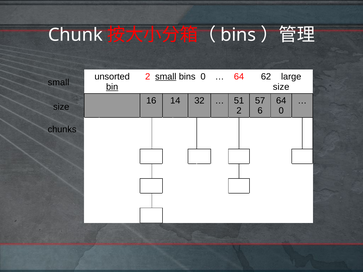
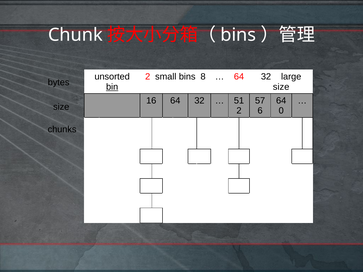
small at (166, 77) underline: present -> none
bins 0: 0 -> 8
62 at (266, 77): 62 -> 32
small at (59, 83): small -> bytes
16 14: 14 -> 64
